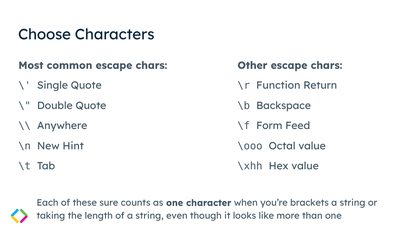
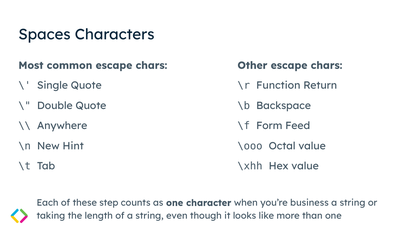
Choose: Choose -> Spaces
sure: sure -> step
brackets: brackets -> business
